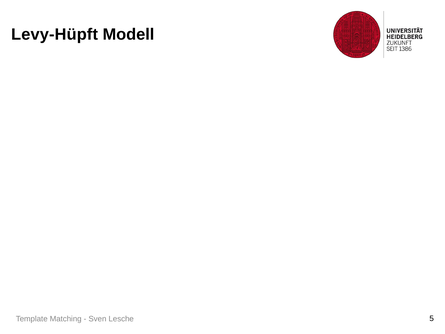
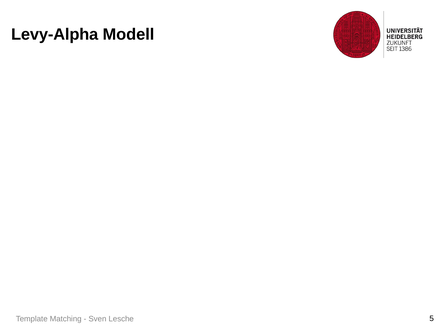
Levy-Hüpft: Levy-Hüpft -> Levy-Alpha
